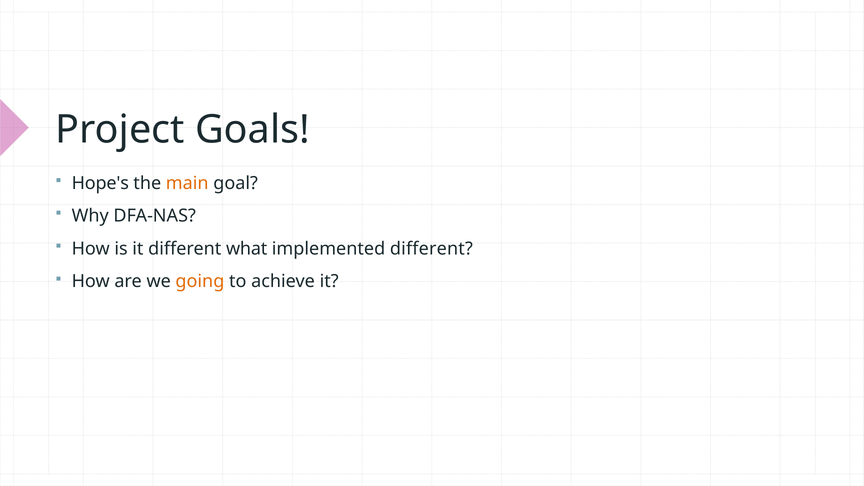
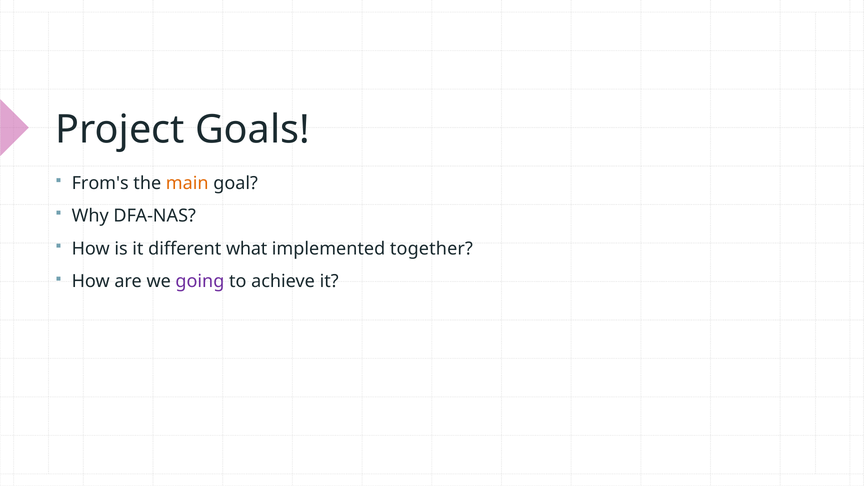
Hope's: Hope's -> From's
implemented different: different -> together
going colour: orange -> purple
